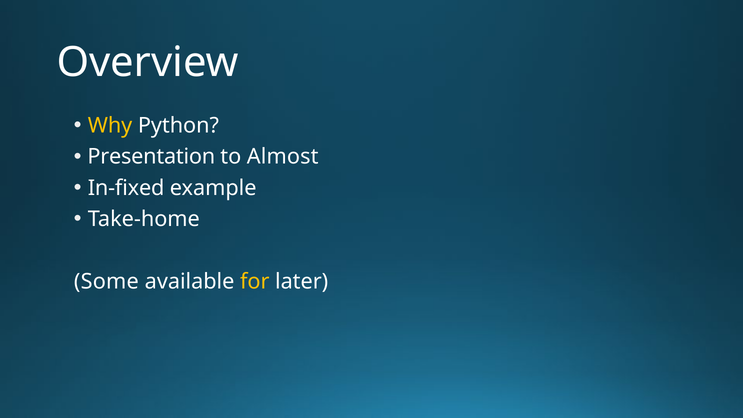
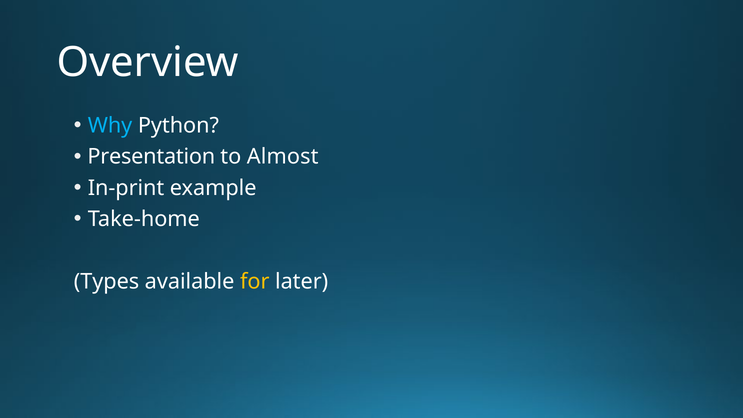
Why colour: yellow -> light blue
In-fixed: In-fixed -> In-print
Some: Some -> Types
